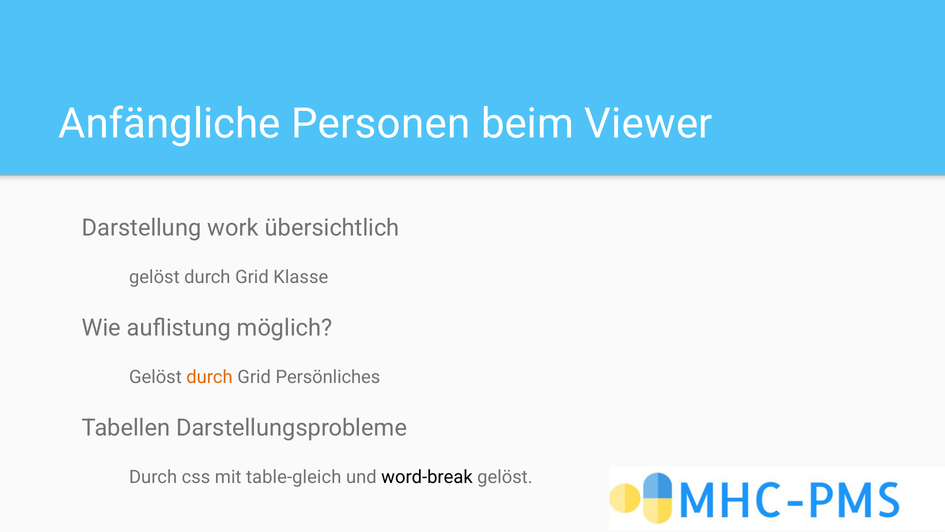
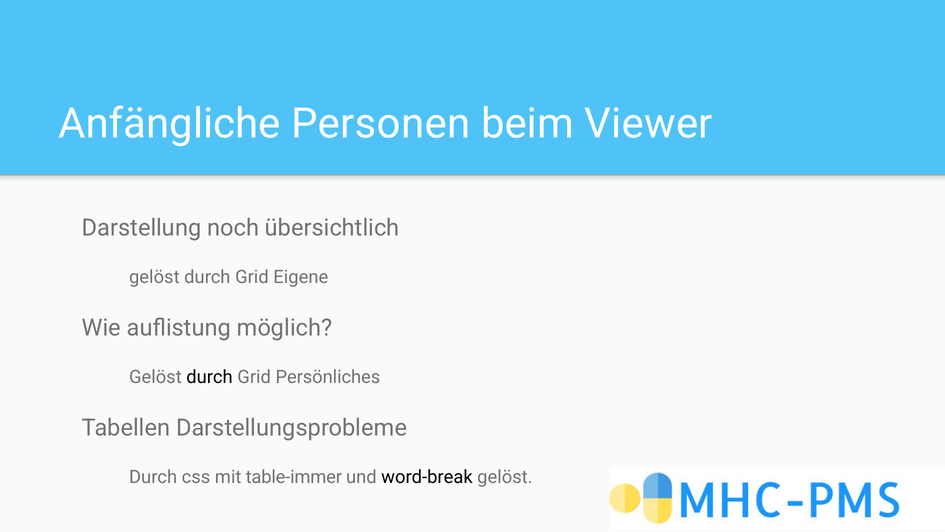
work: work -> noch
Klasse: Klasse -> Eigene
durch at (210, 377) colour: orange -> black
table-gleich: table-gleich -> table-immer
